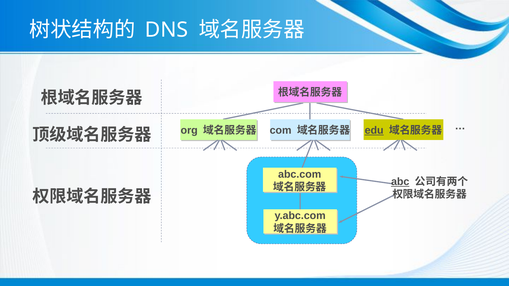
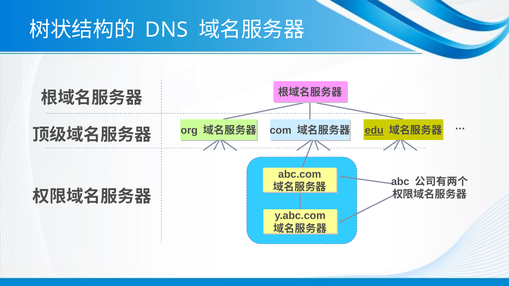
abc underline: present -> none
